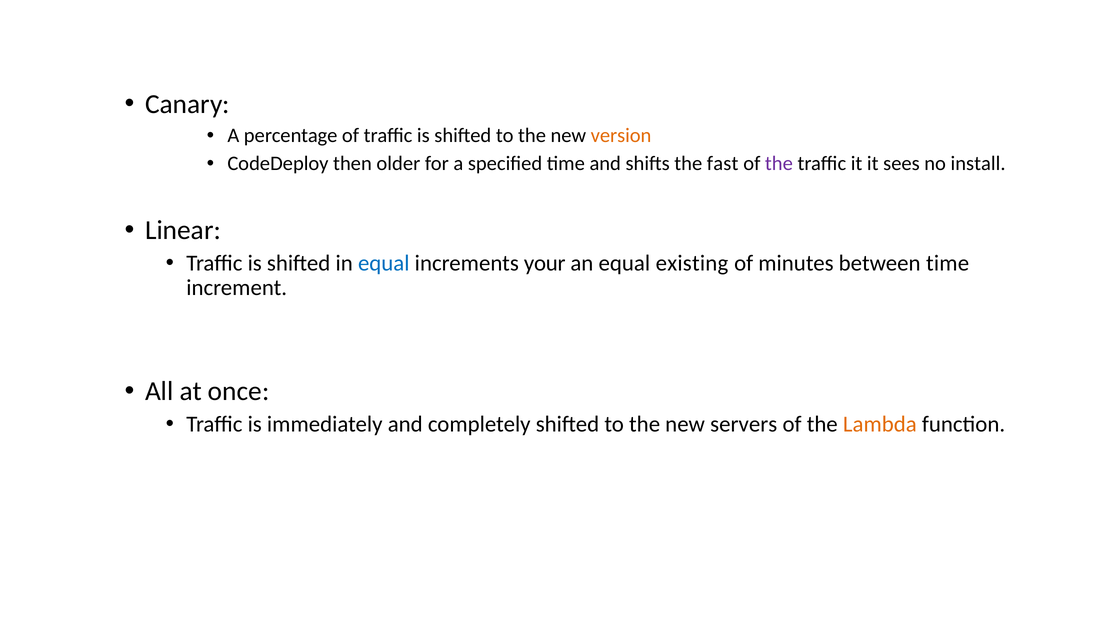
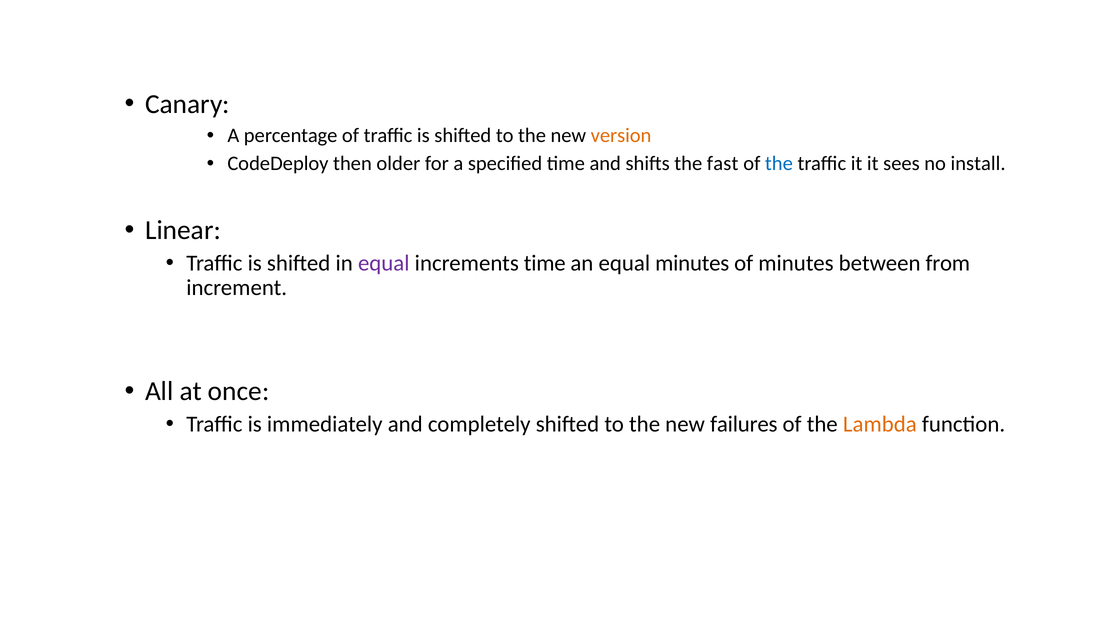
the at (779, 163) colour: purple -> blue
equal at (384, 263) colour: blue -> purple
increments your: your -> time
equal existing: existing -> minutes
between time: time -> from
servers: servers -> failures
